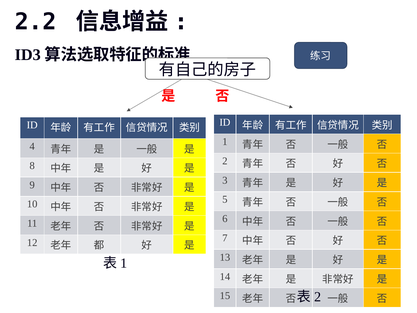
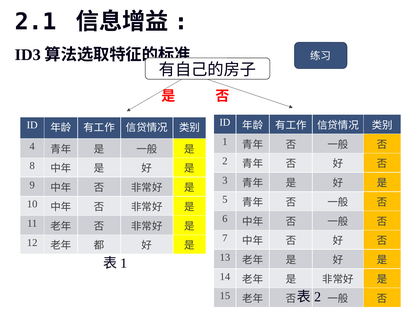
2.2: 2.2 -> 2.1
